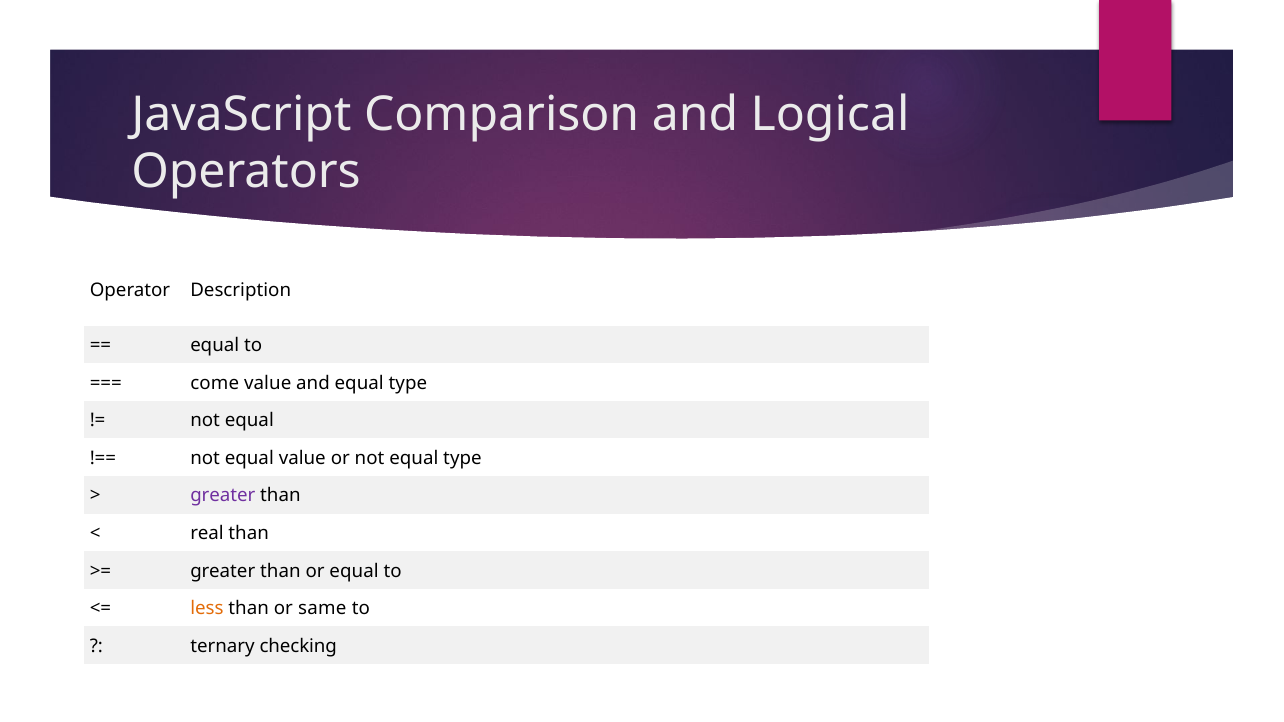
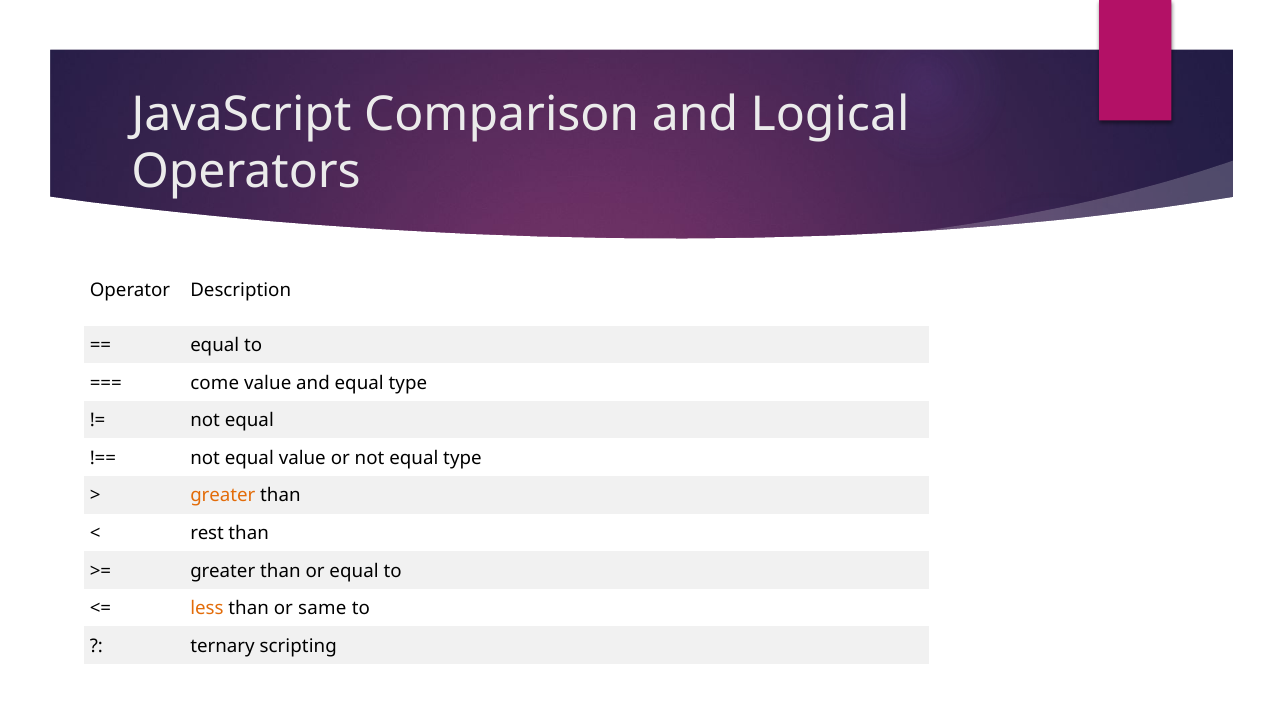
greater at (223, 496) colour: purple -> orange
real: real -> rest
checking: checking -> scripting
